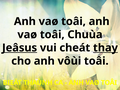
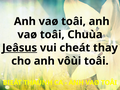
thay underline: present -> none
